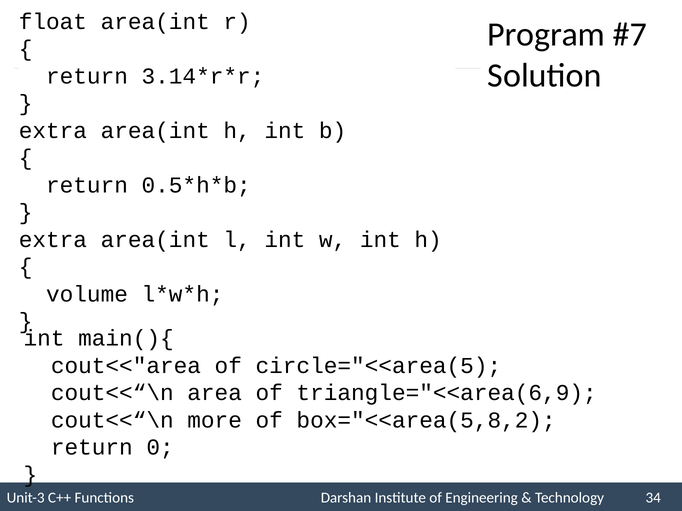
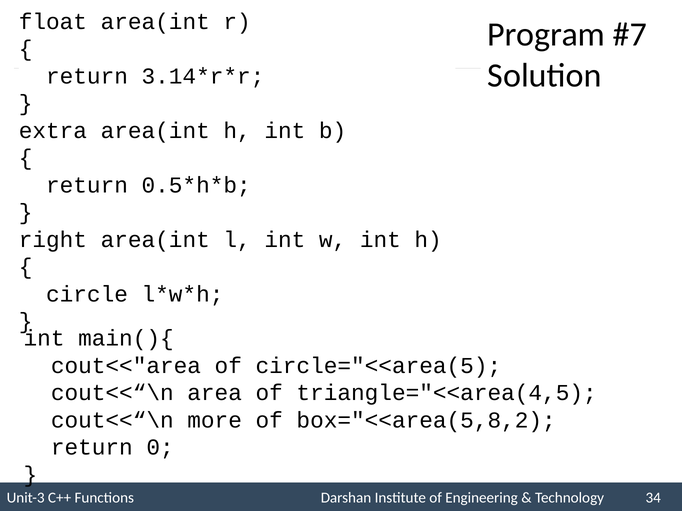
extra at (53, 240): extra -> right
volume: volume -> circle
triangle="<<area(6,9: triangle="<<area(6,9 -> triangle="<<area(4,5
